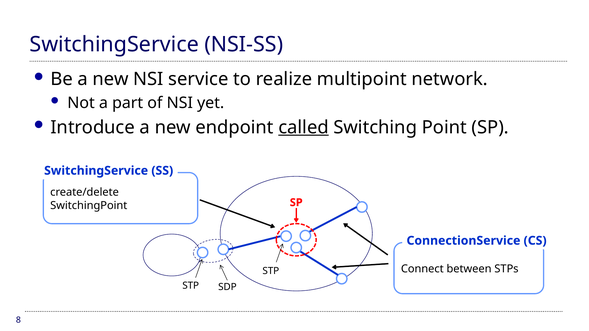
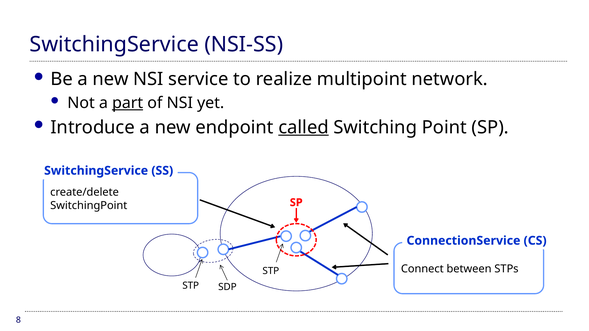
part underline: none -> present
